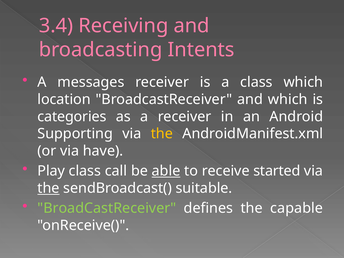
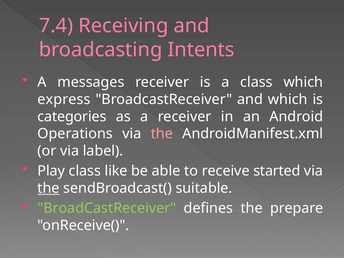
3.4: 3.4 -> 7.4
location: location -> express
Supporting: Supporting -> Operations
the at (162, 134) colour: yellow -> pink
have: have -> label
call: call -> like
able underline: present -> none
capable: capable -> prepare
